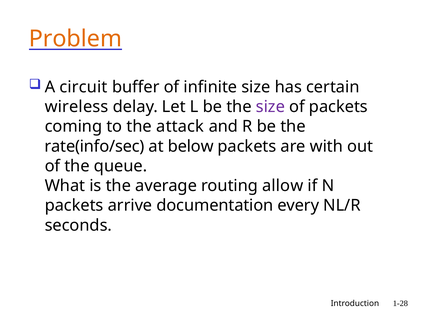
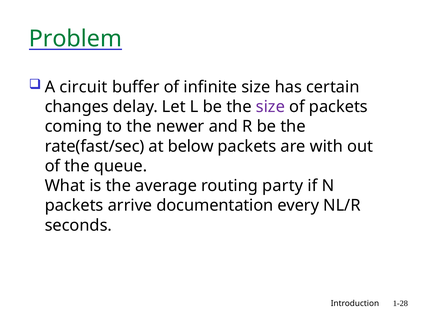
Problem colour: orange -> green
wireless: wireless -> changes
attack: attack -> newer
rate(info/sec: rate(info/sec -> rate(fast/sec
allow: allow -> party
